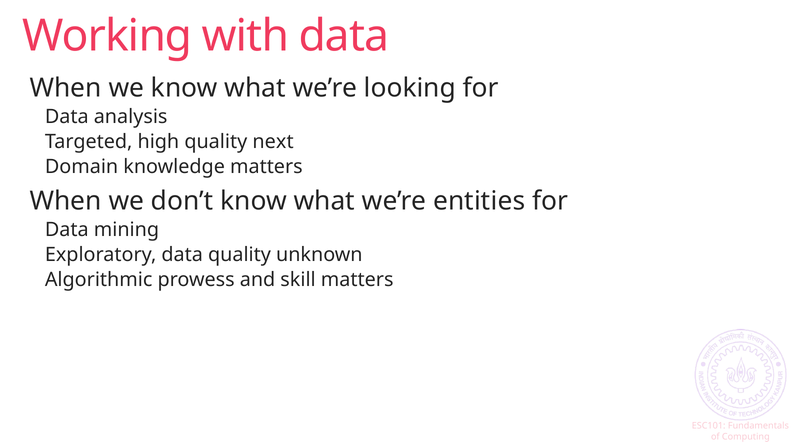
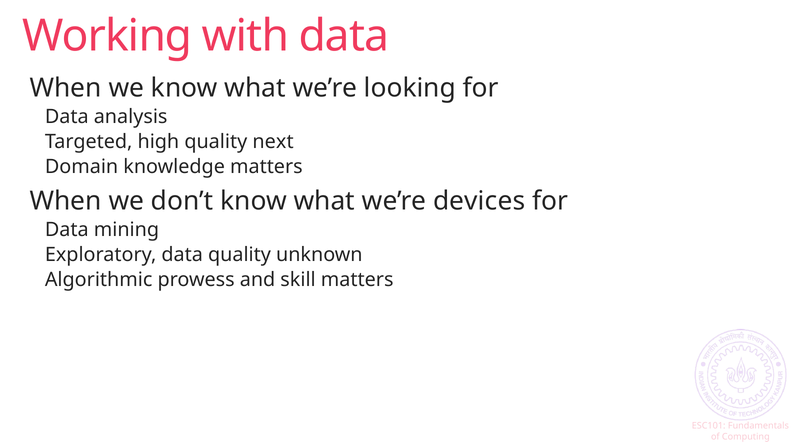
entities: entities -> devices
